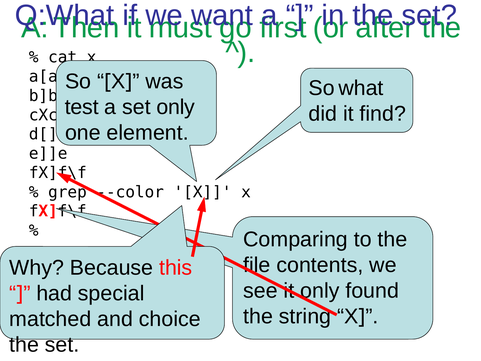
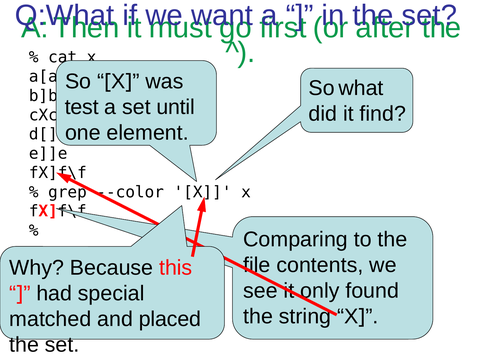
set only: only -> until
choice: choice -> placed
